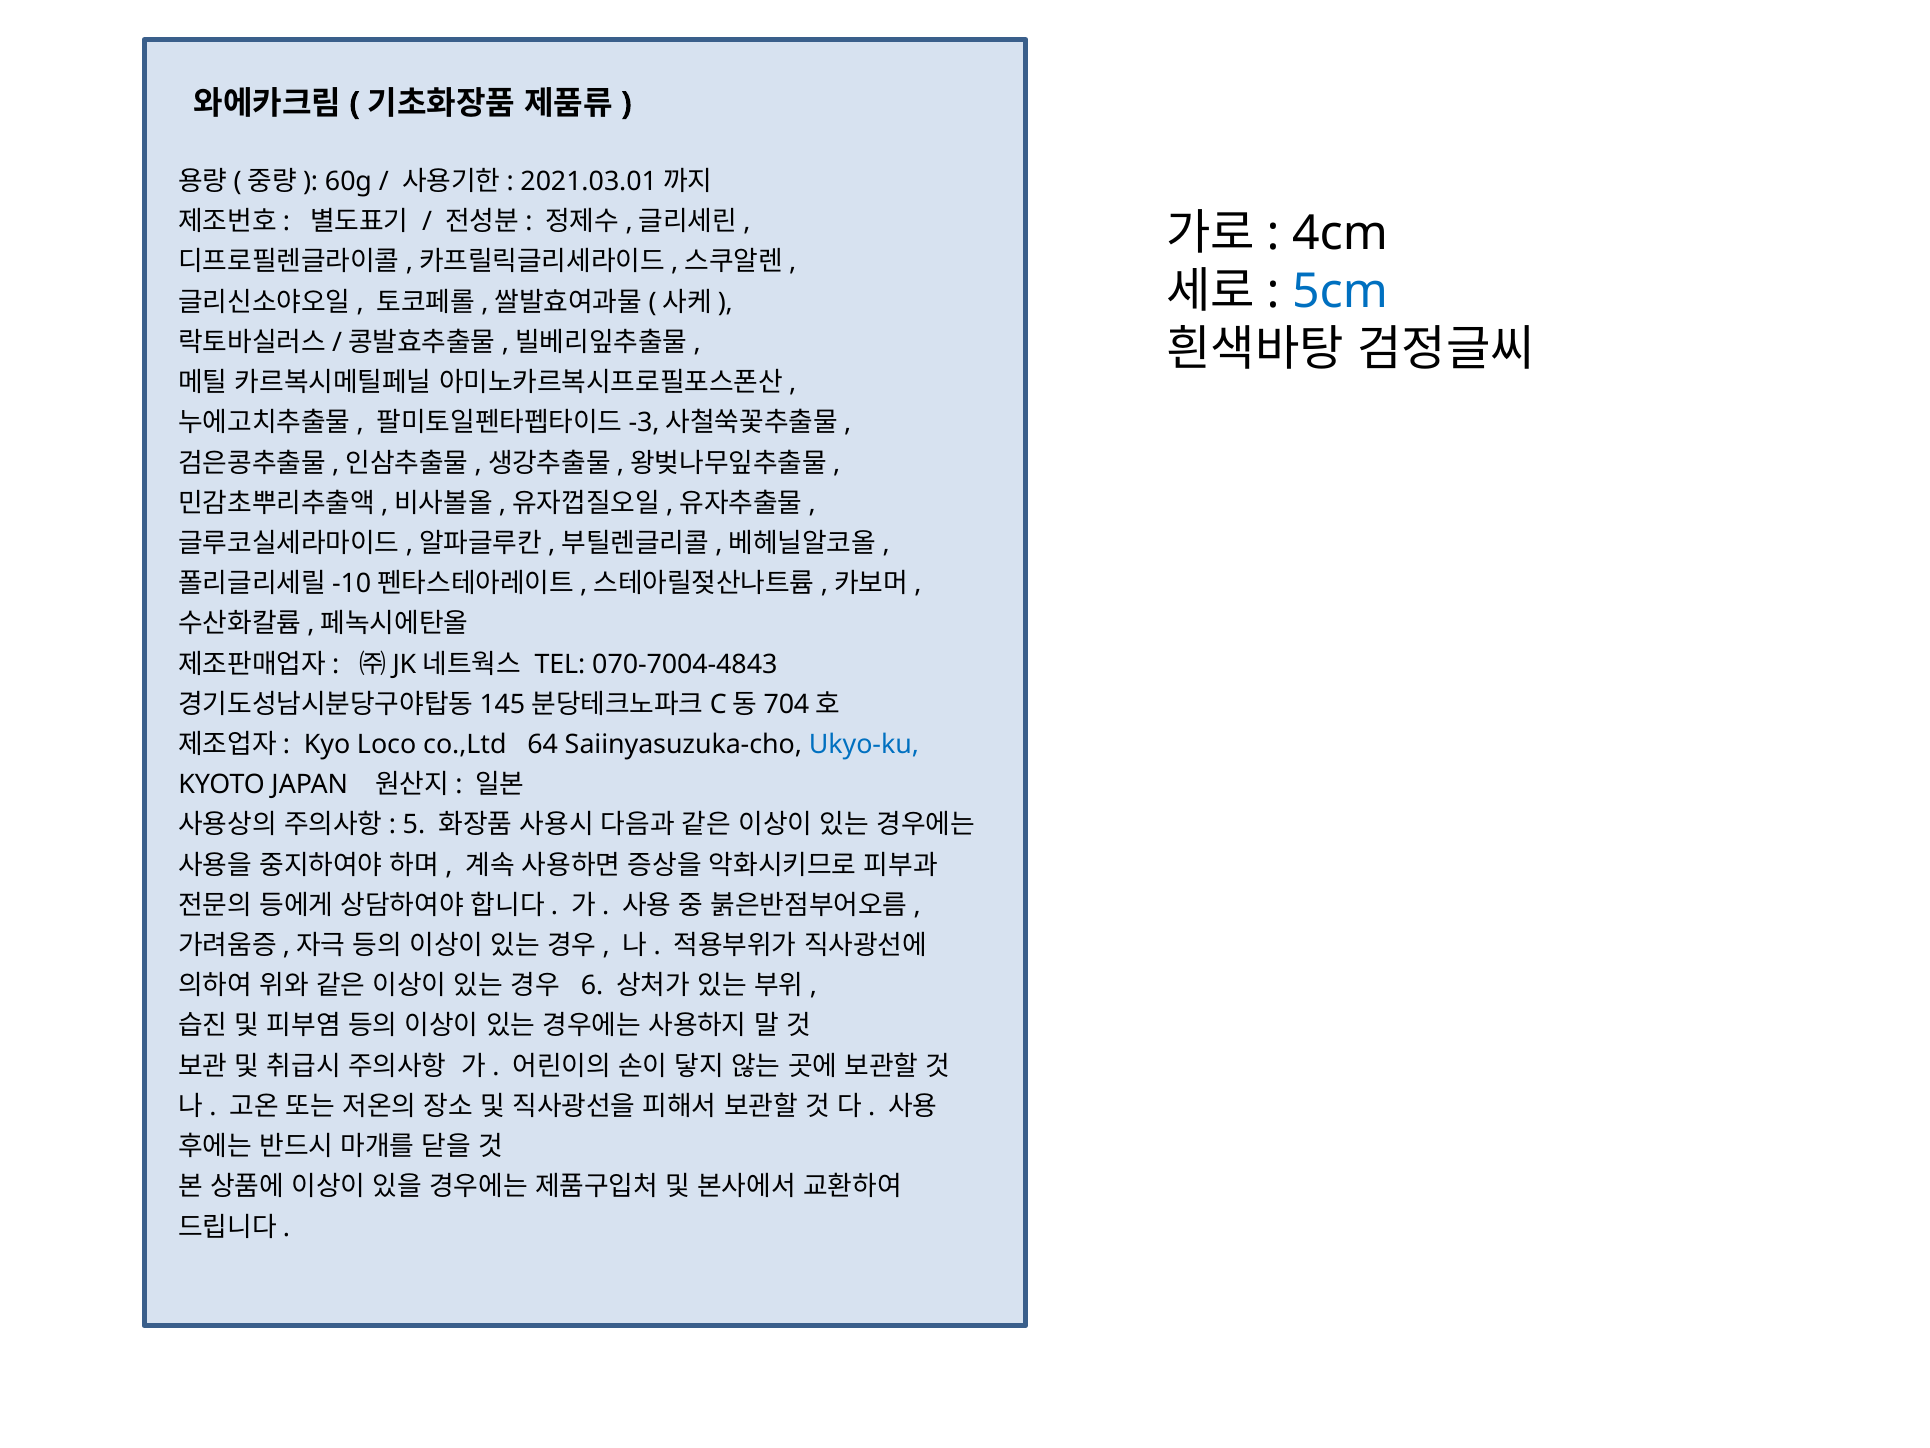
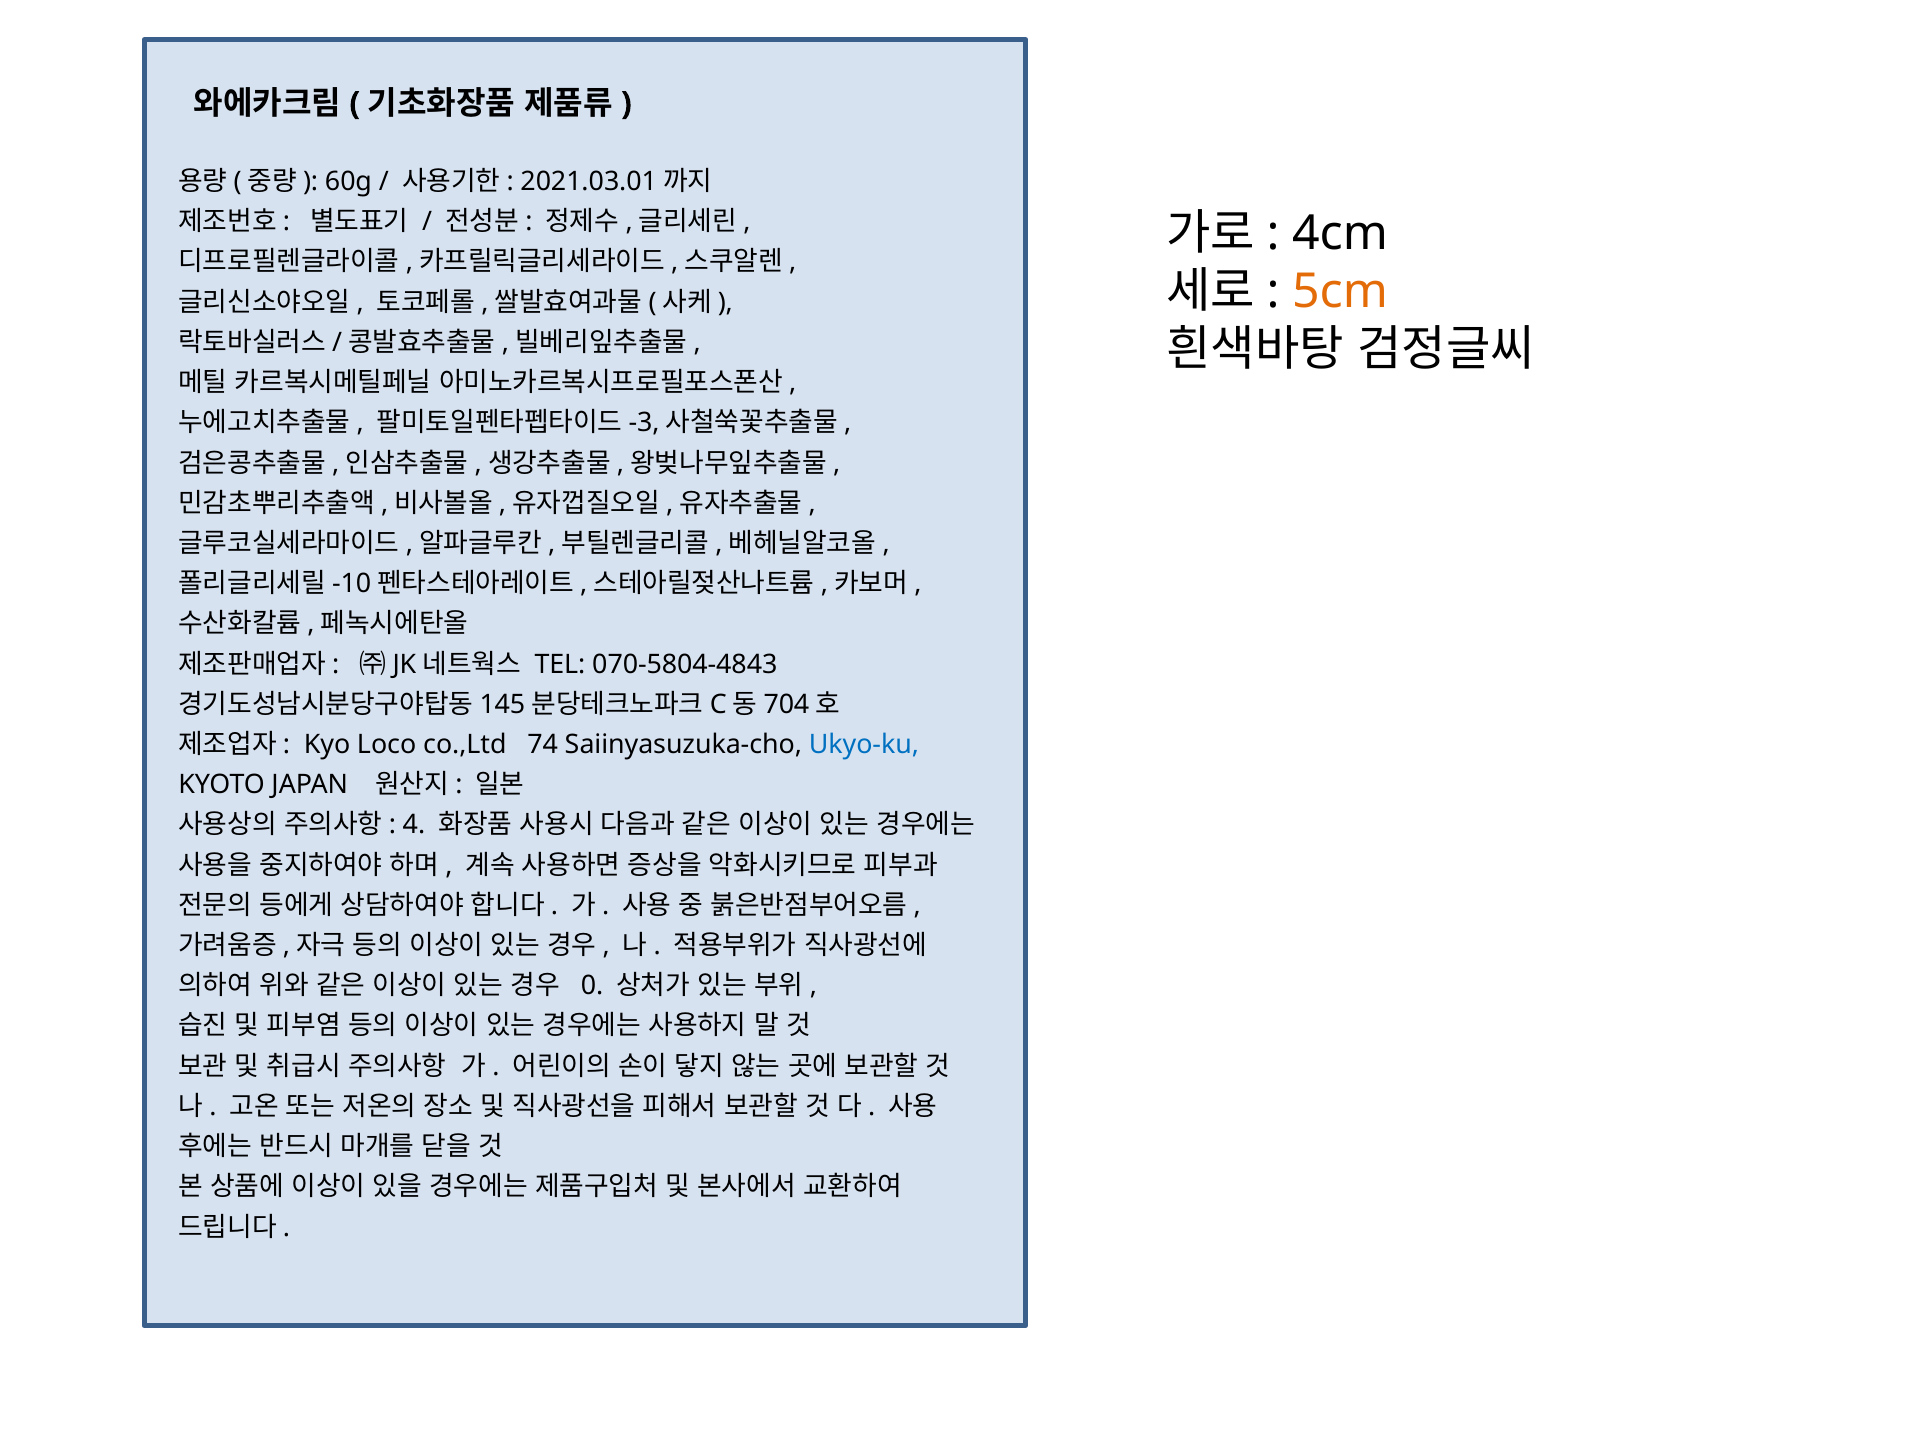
5cm colour: blue -> orange
070-7004-4843: 070-7004-4843 -> 070-5804-4843
64: 64 -> 74
5: 5 -> 4
6: 6 -> 0
